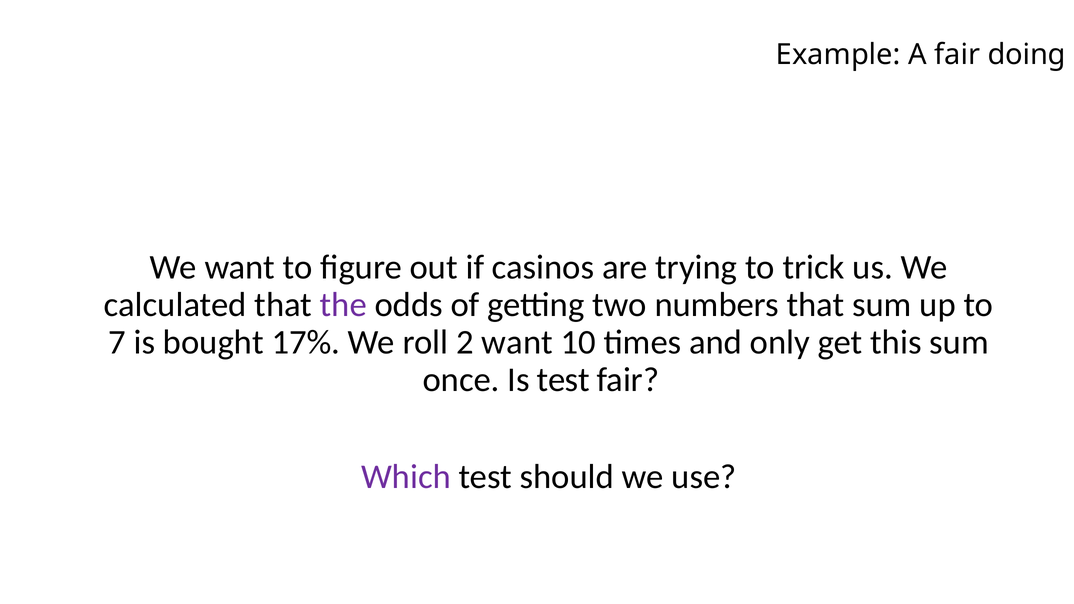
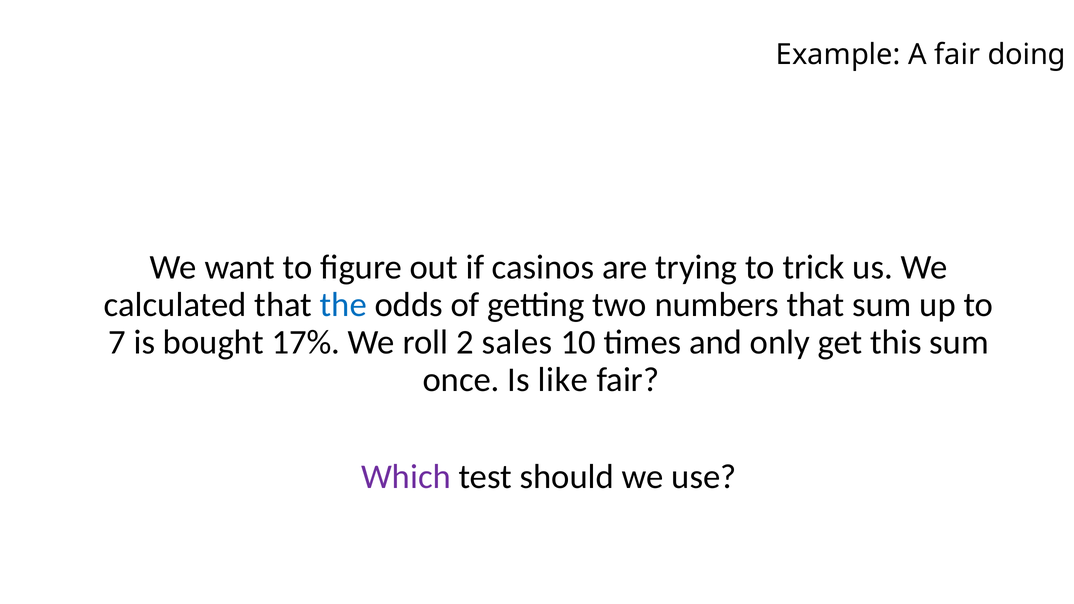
the colour: purple -> blue
2 want: want -> sales
Is test: test -> like
